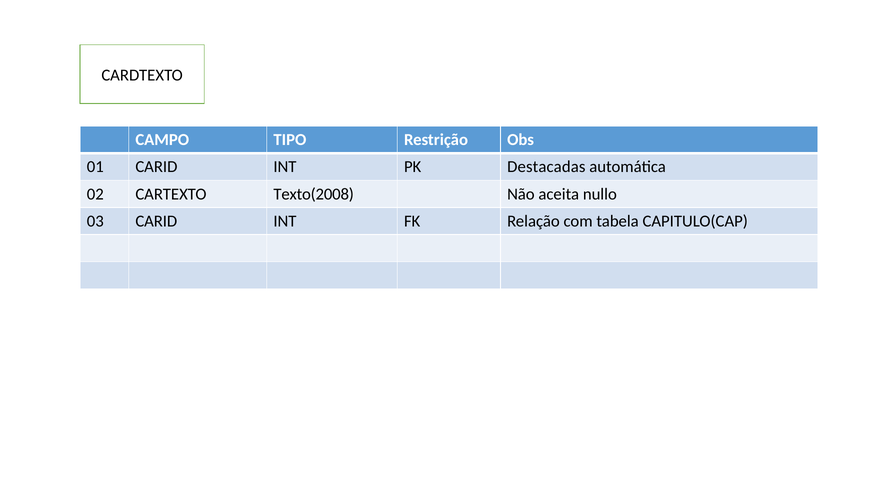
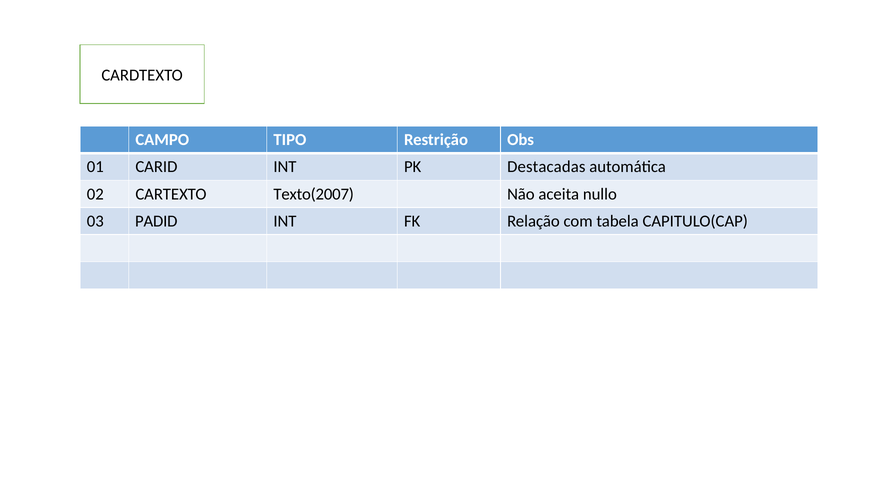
Texto(2008: Texto(2008 -> Texto(2007
03 CARID: CARID -> PADID
